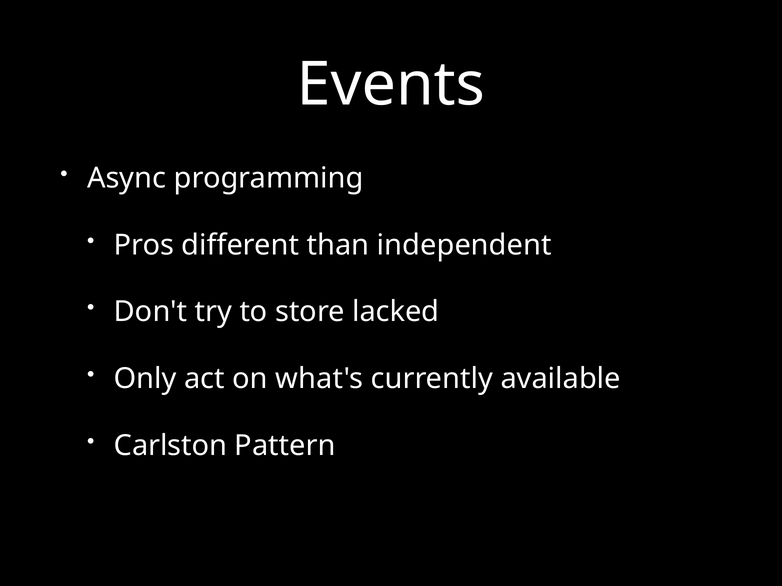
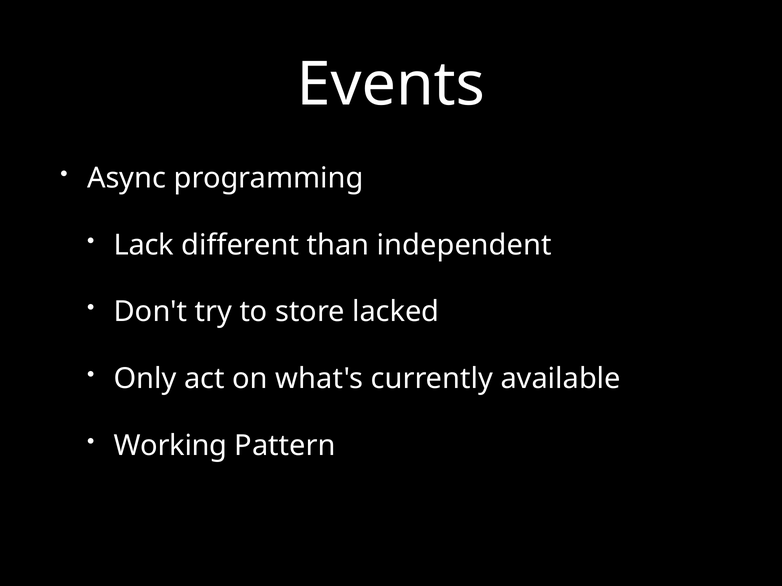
Pros: Pros -> Lack
Carlston: Carlston -> Working
